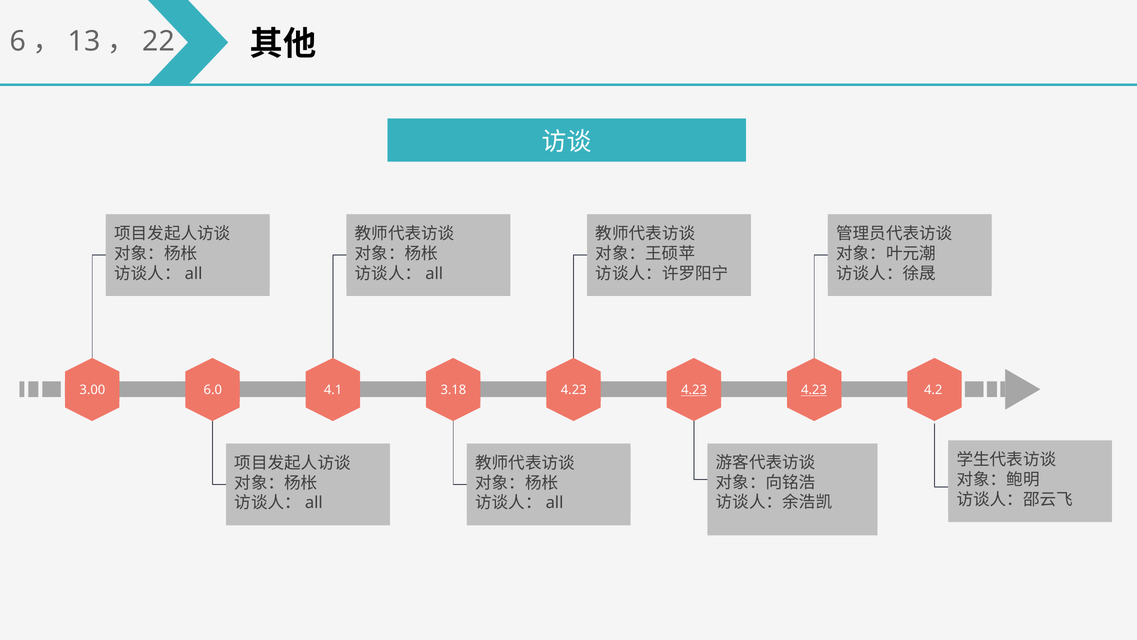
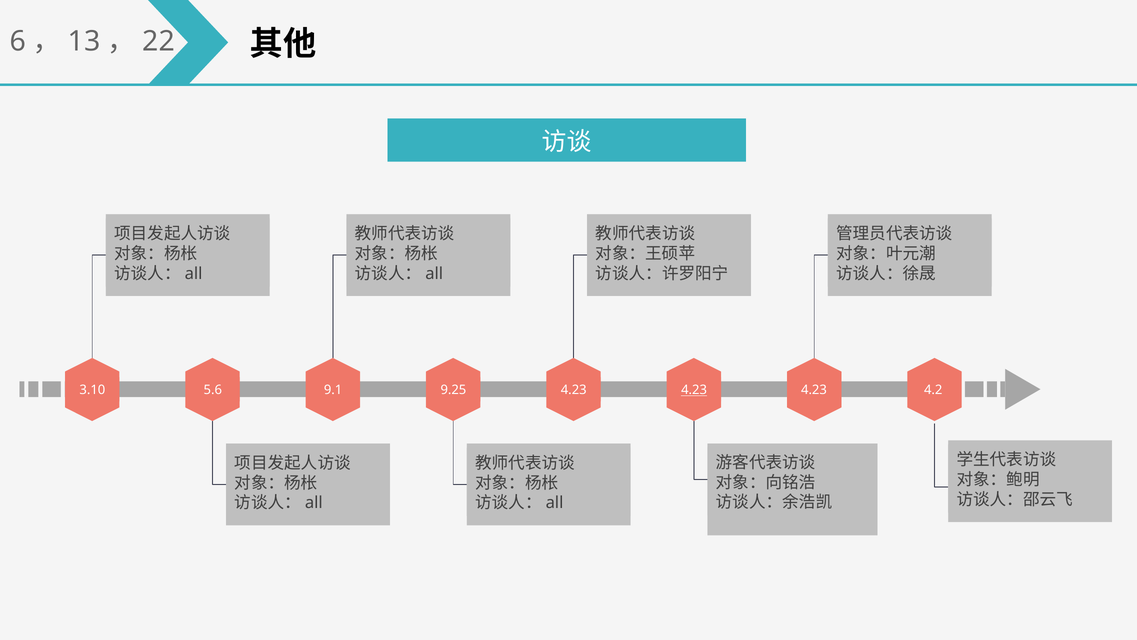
3.00: 3.00 -> 3.10
6.0: 6.0 -> 5.6
4.1: 4.1 -> 9.1
3.18: 3.18 -> 9.25
4.23 at (814, 390) underline: present -> none
